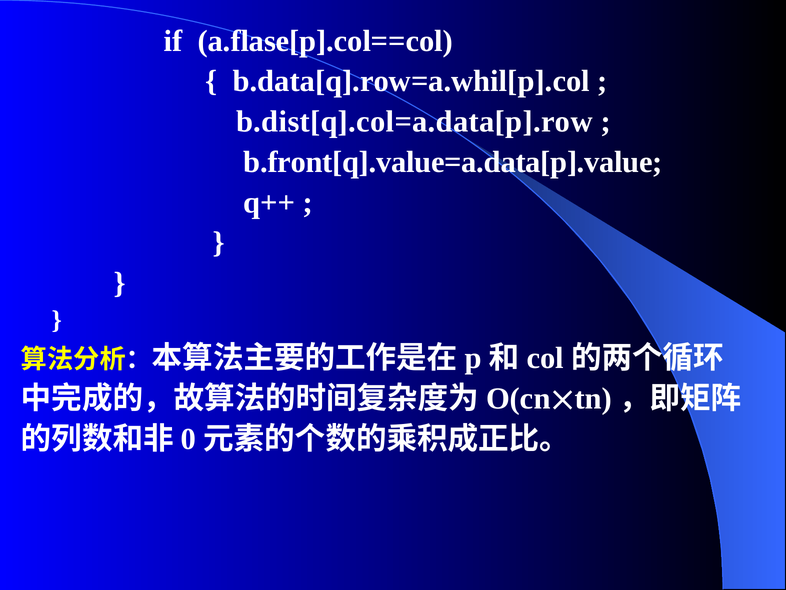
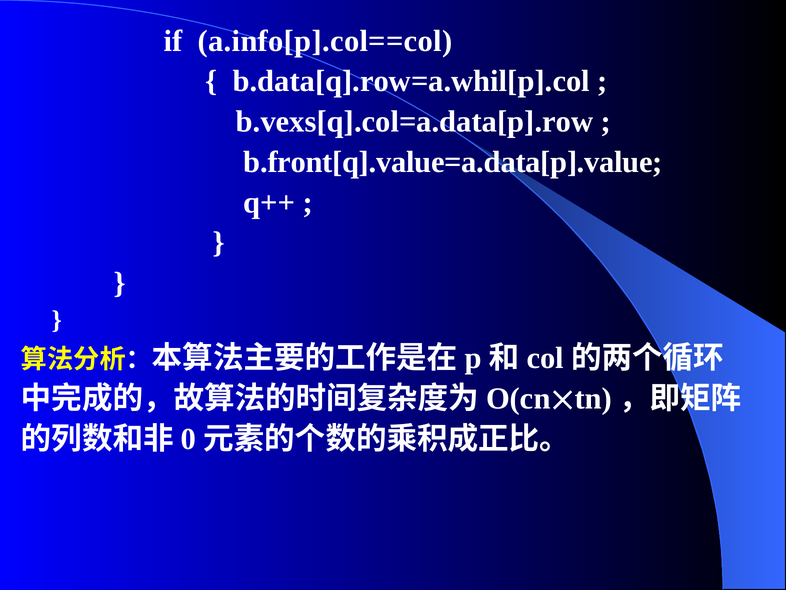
a.flase[p].col==col: a.flase[p].col==col -> a.info[p].col==col
b.dist[q].col=a.data[p].row: b.dist[q].col=a.data[p].row -> b.vexs[q].col=a.data[p].row
